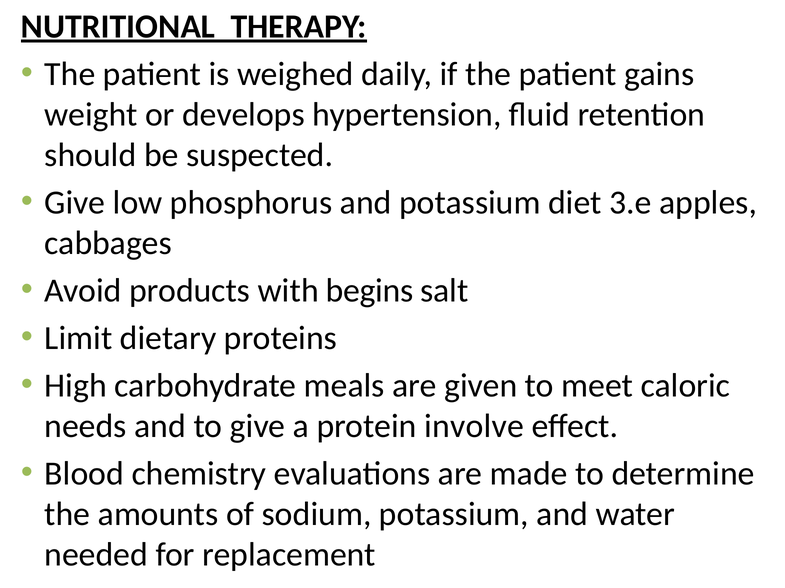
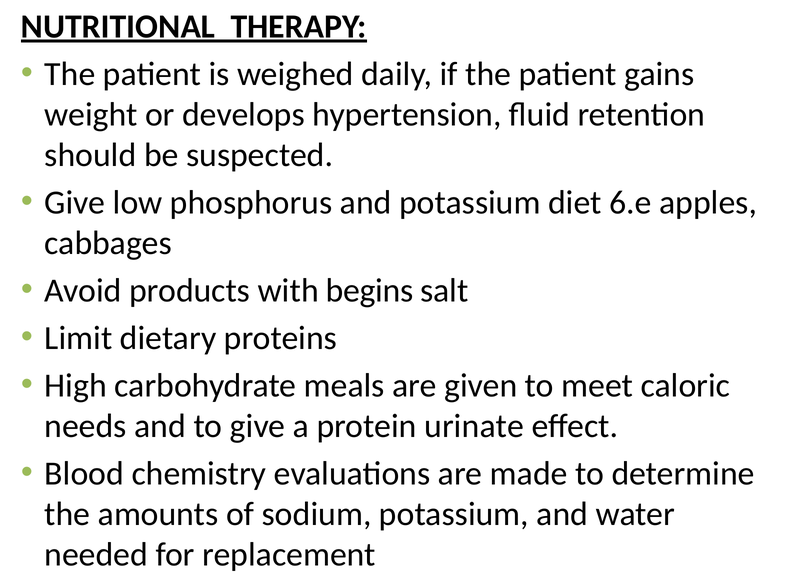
3.e: 3.e -> 6.e
involve: involve -> urinate
